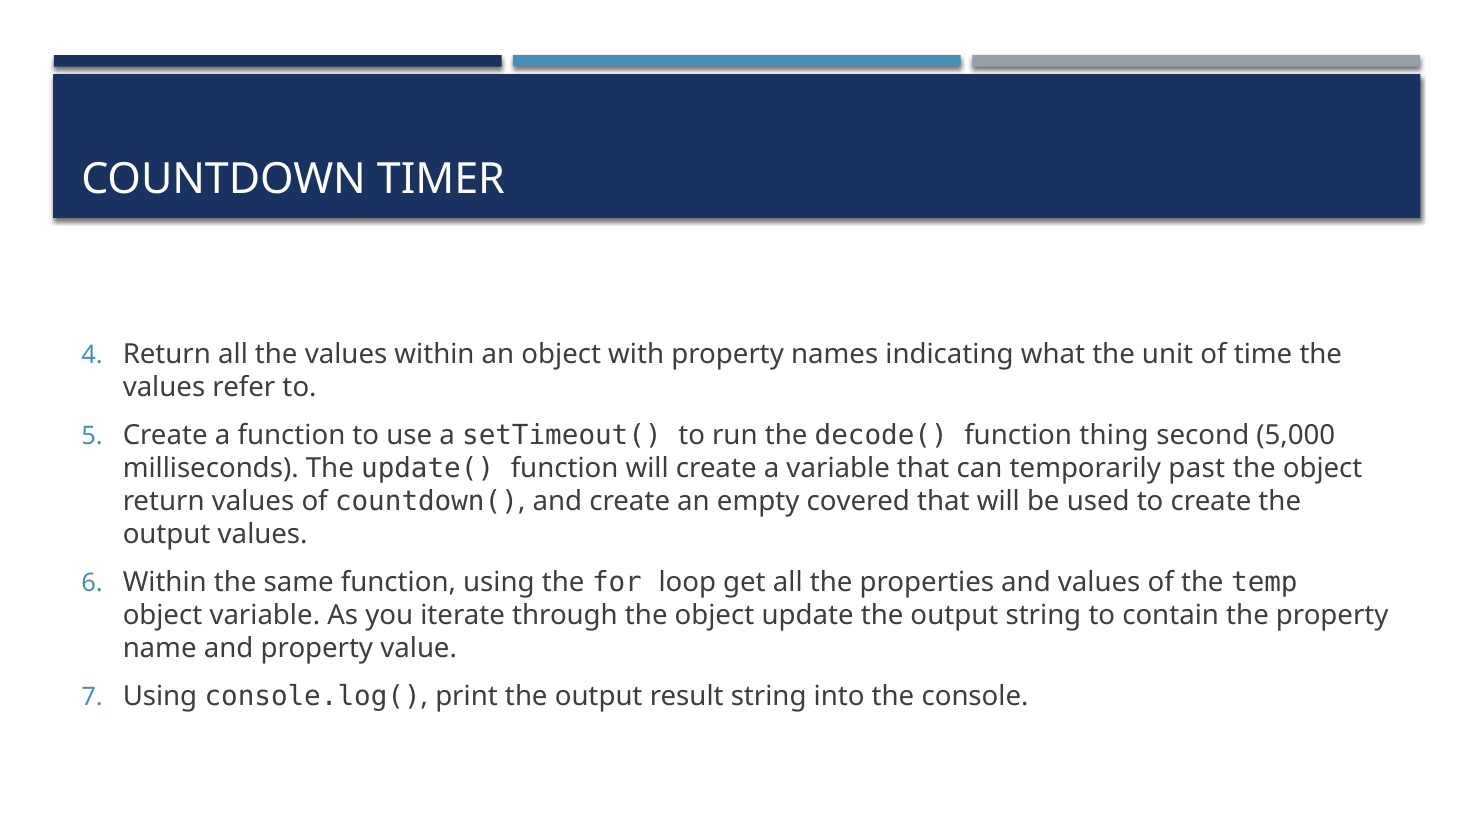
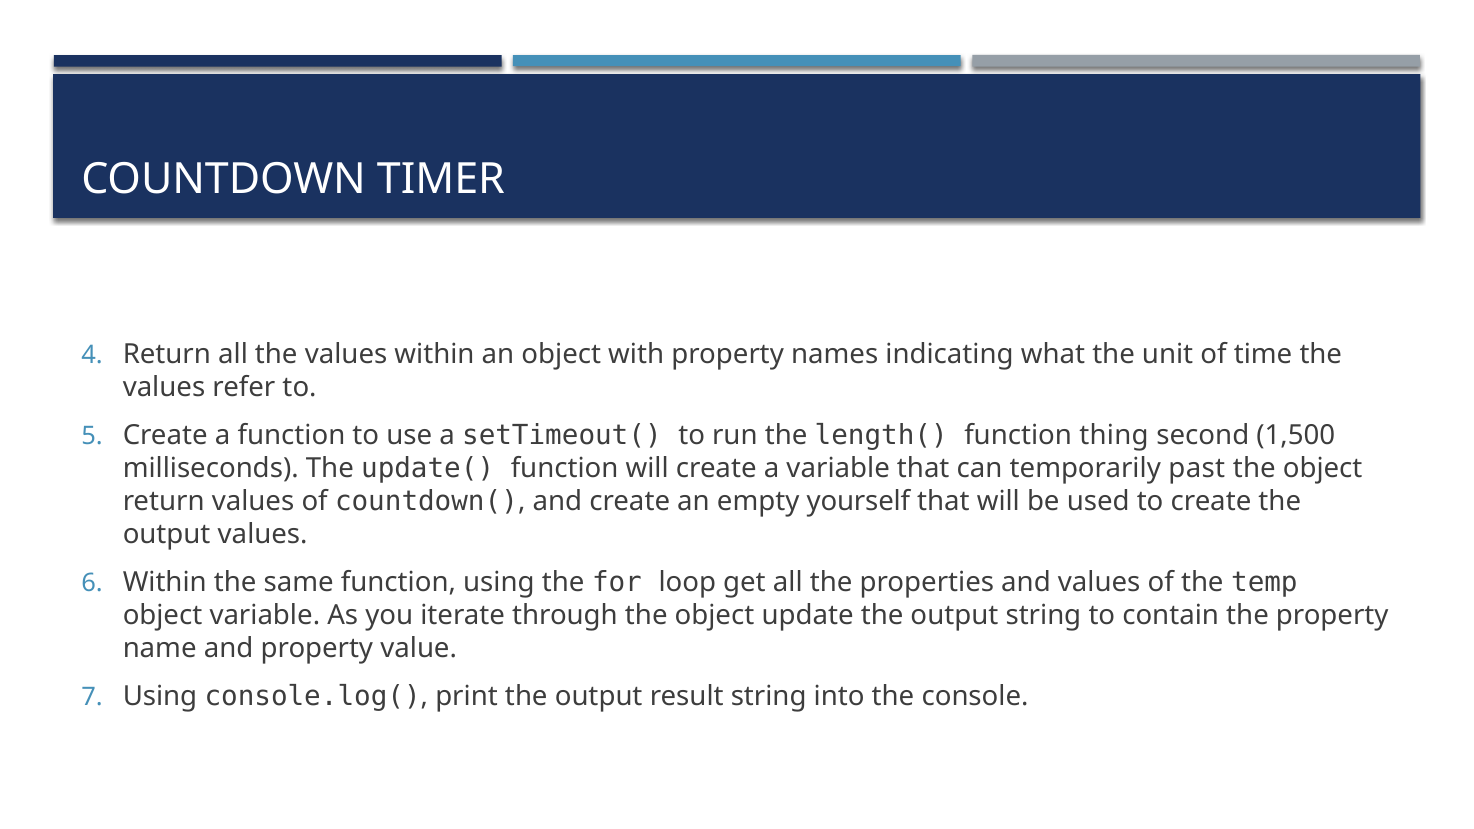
decode(: decode( -> length(
5,000: 5,000 -> 1,500
covered: covered -> yourself
